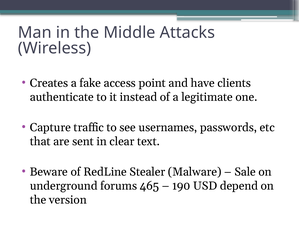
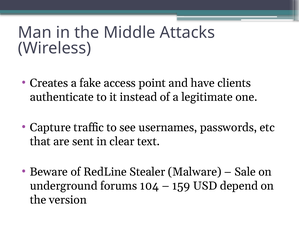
465: 465 -> 104
190: 190 -> 159
